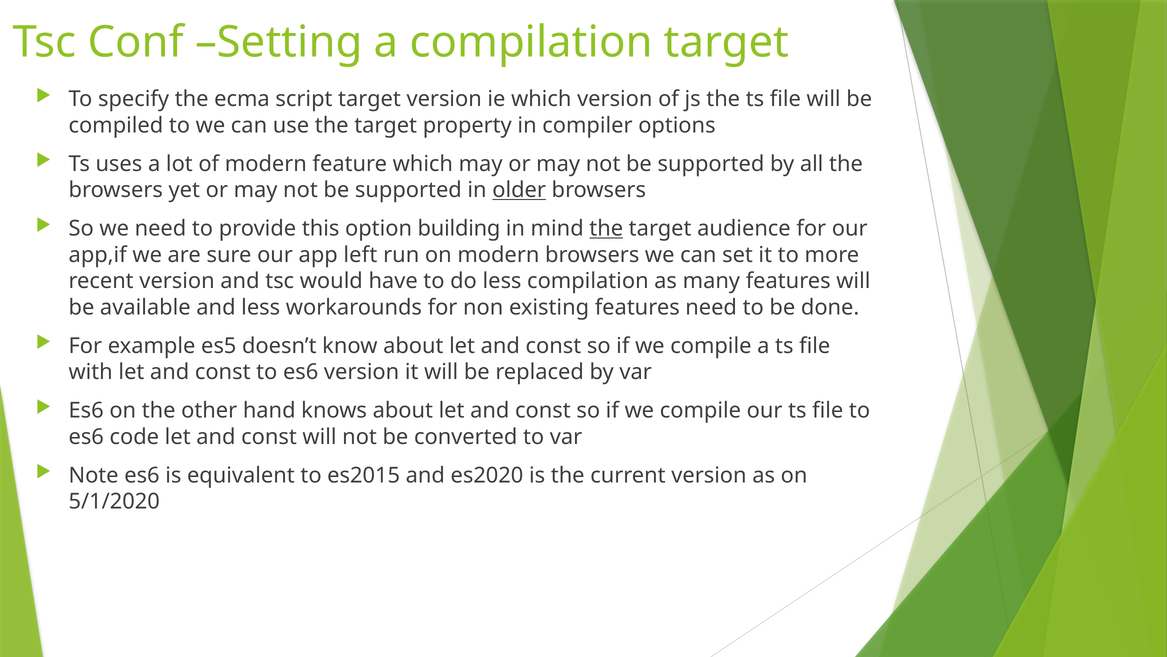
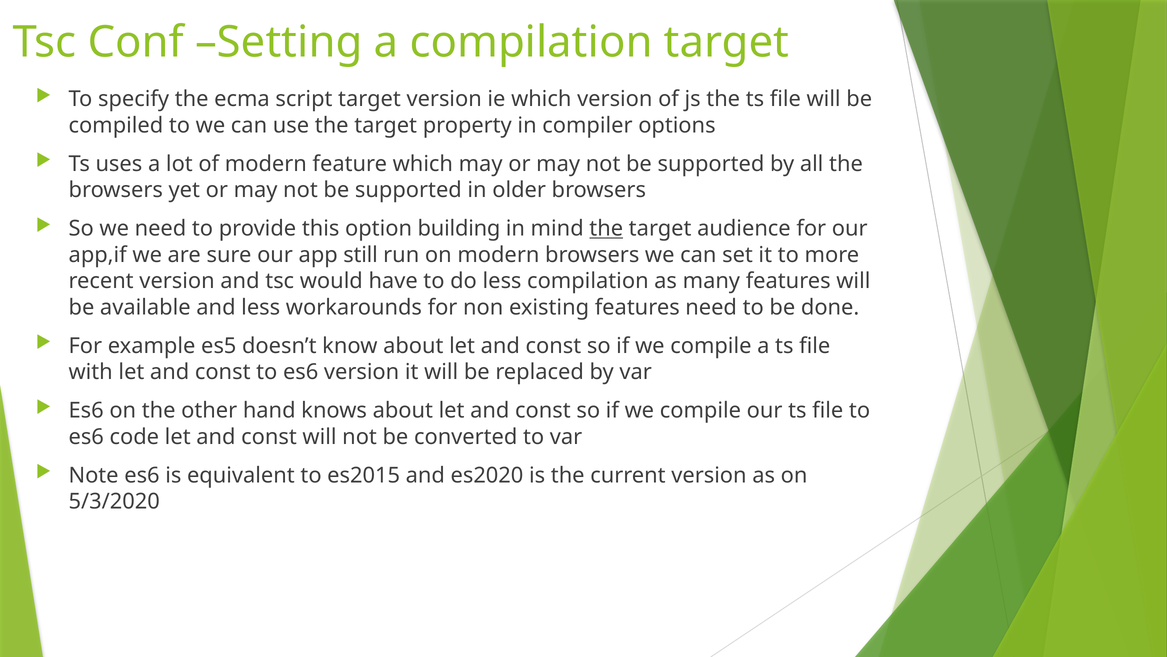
older underline: present -> none
left: left -> still
5/1/2020: 5/1/2020 -> 5/3/2020
